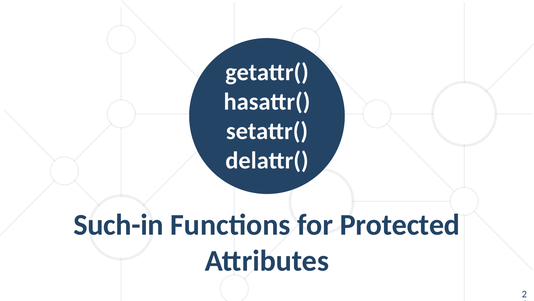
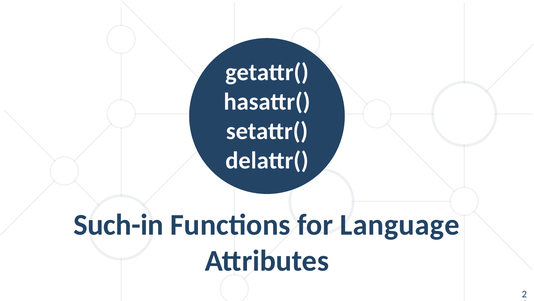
Protected: Protected -> Language
